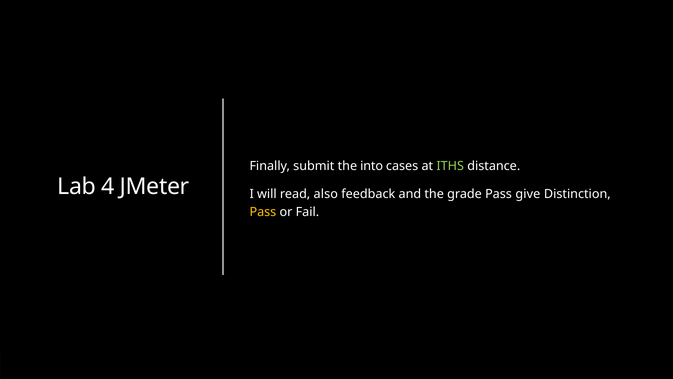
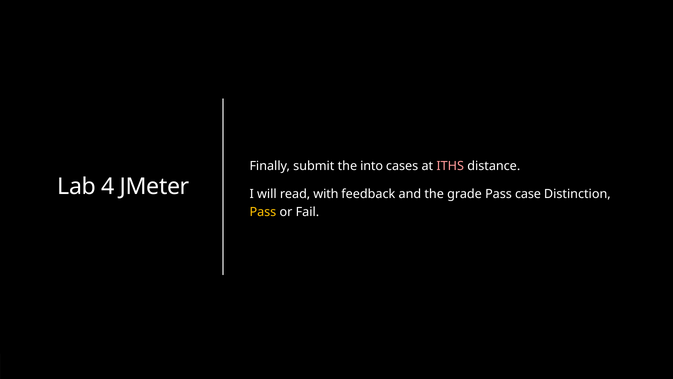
ITHS colour: light green -> pink
also: also -> with
give: give -> case
